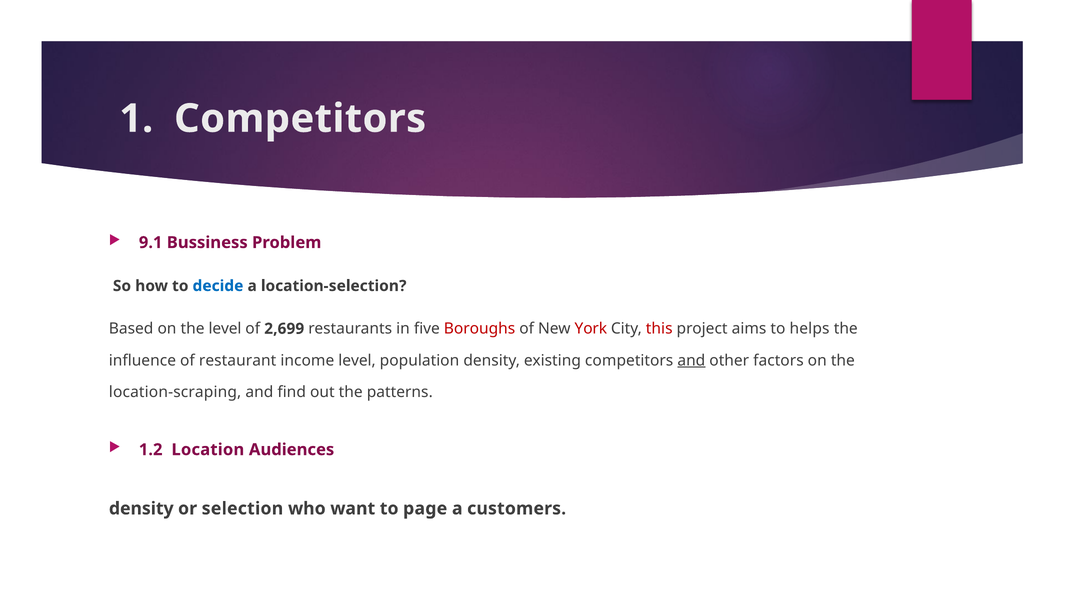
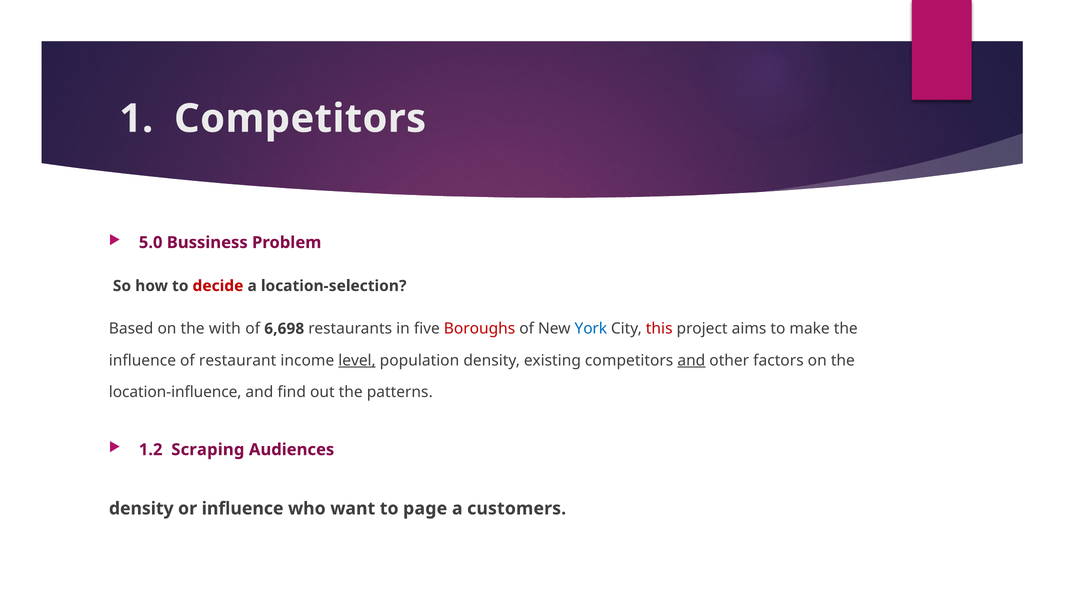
9.1: 9.1 -> 5.0
decide colour: blue -> red
the level: level -> with
2,699: 2,699 -> 6,698
York colour: red -> blue
helps: helps -> make
level at (357, 360) underline: none -> present
location-scraping: location-scraping -> location-influence
Location: Location -> Scraping
or selection: selection -> influence
